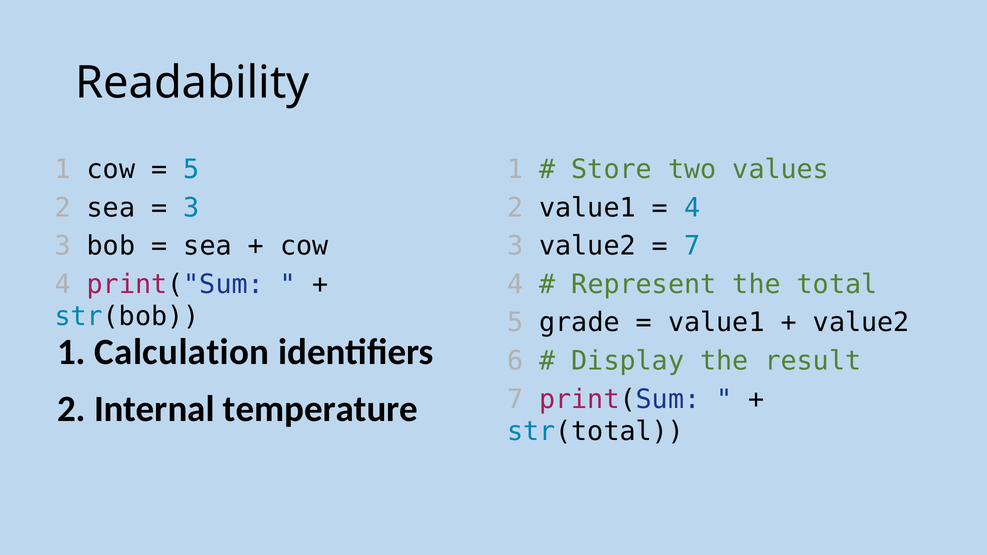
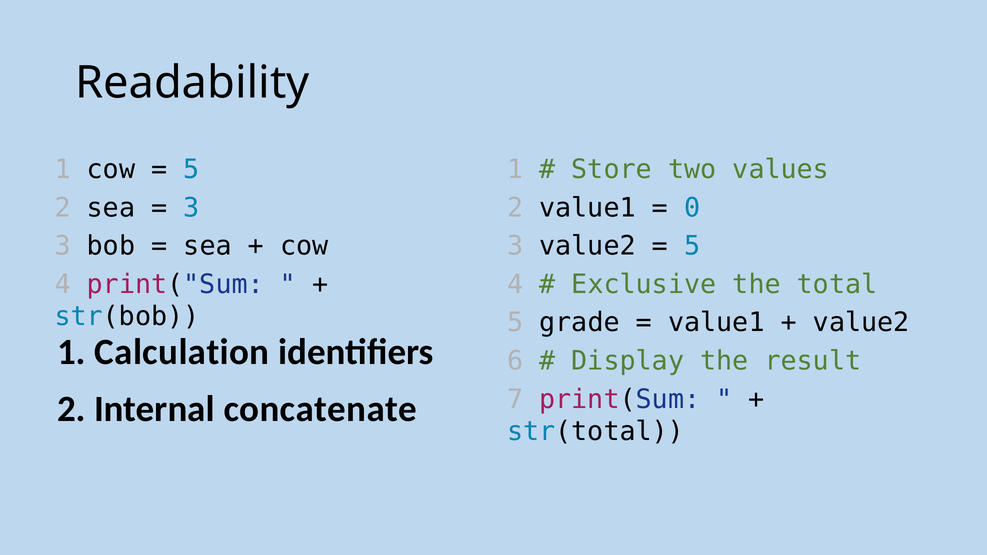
4 at (692, 208): 4 -> 0
7 at (692, 246): 7 -> 5
Represent: Represent -> Exclusive
temperature: temperature -> concatenate
